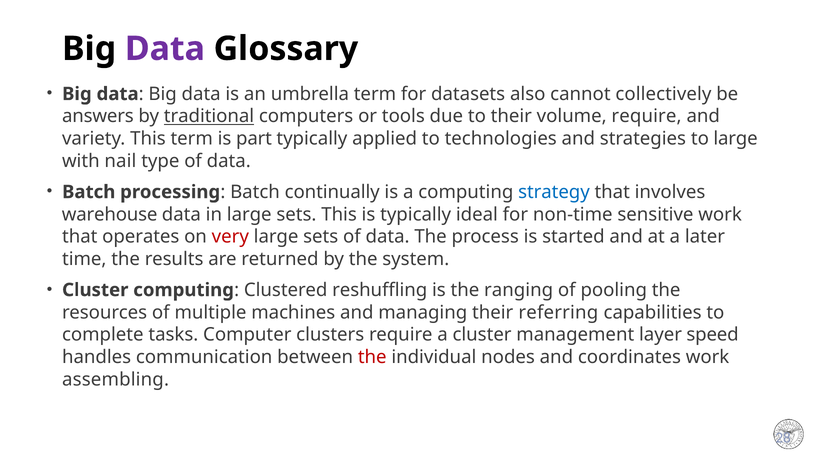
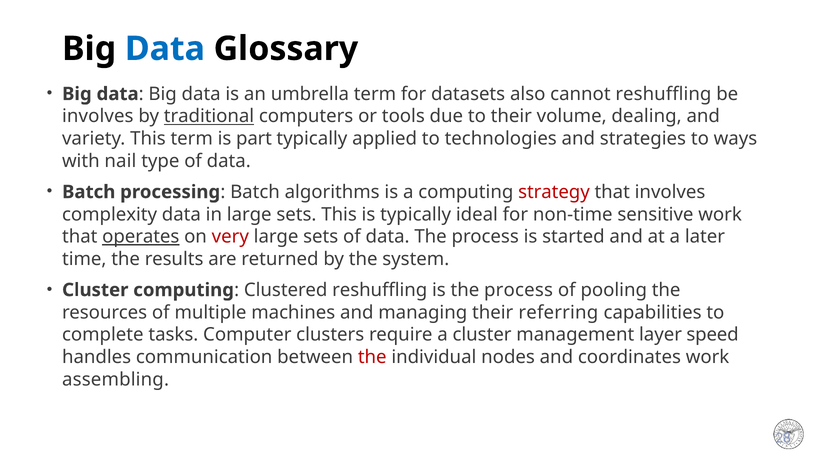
Data at (165, 49) colour: purple -> blue
cannot collectively: collectively -> reshuffling
answers at (98, 116): answers -> involves
volume require: require -> dealing
to large: large -> ways
continually: continually -> algorithms
strategy colour: blue -> red
warehouse: warehouse -> complexity
operates underline: none -> present
is the ranging: ranging -> process
